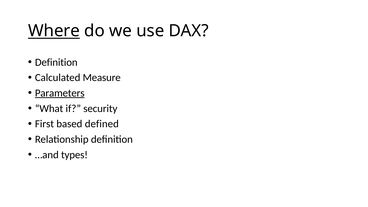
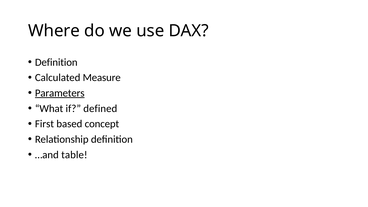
Where underline: present -> none
security: security -> defined
defined: defined -> concept
types: types -> table
